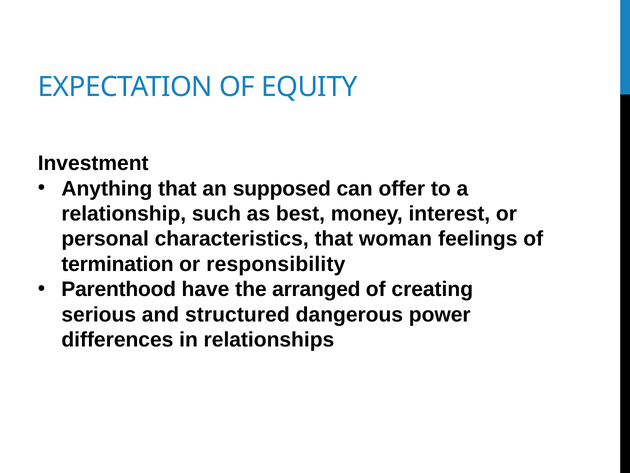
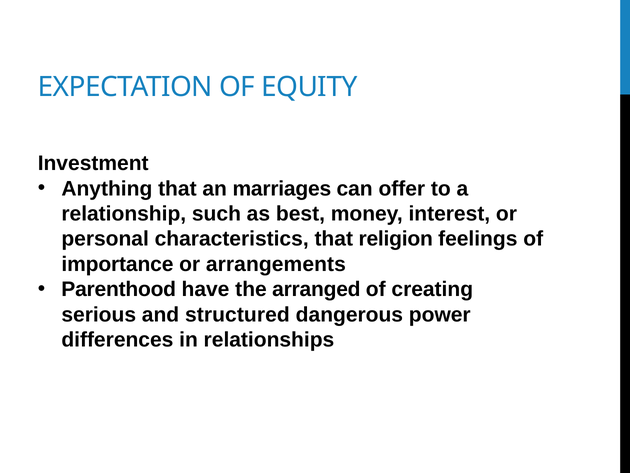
supposed: supposed -> marriages
woman: woman -> religion
termination: termination -> importance
responsibility: responsibility -> arrangements
